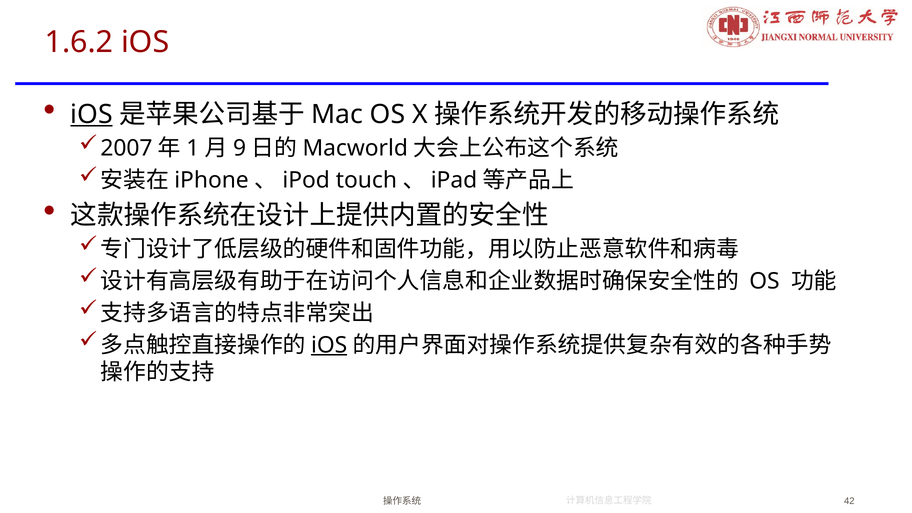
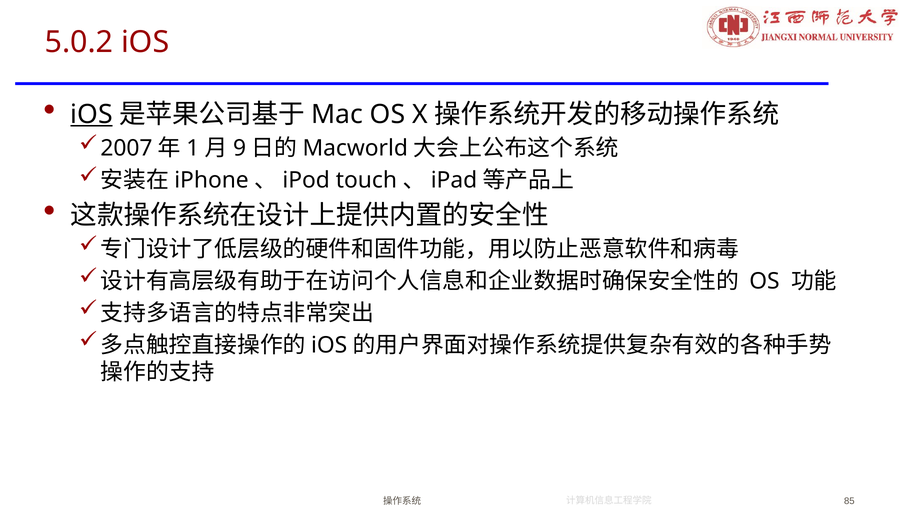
1.6.2: 1.6.2 -> 5.0.2
iOS at (329, 345) underline: present -> none
42: 42 -> 85
